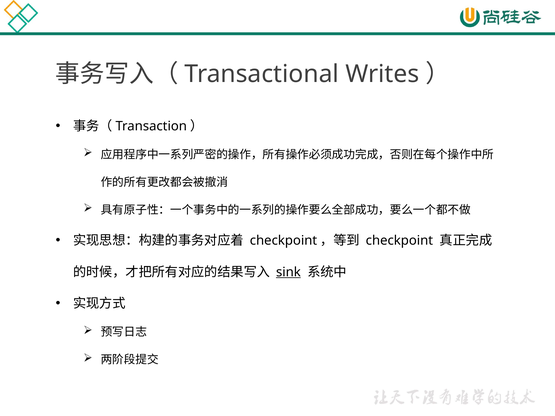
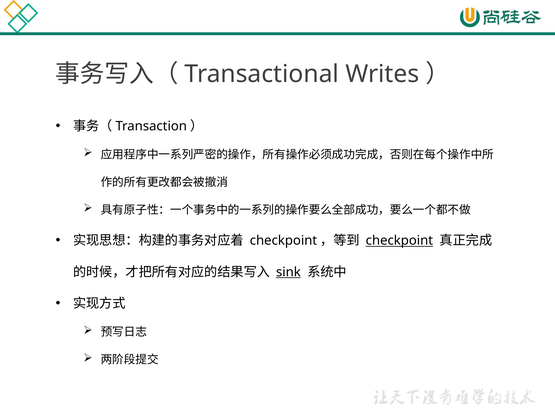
checkpoint underline: none -> present
